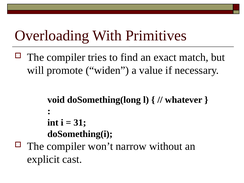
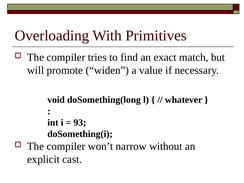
31: 31 -> 93
